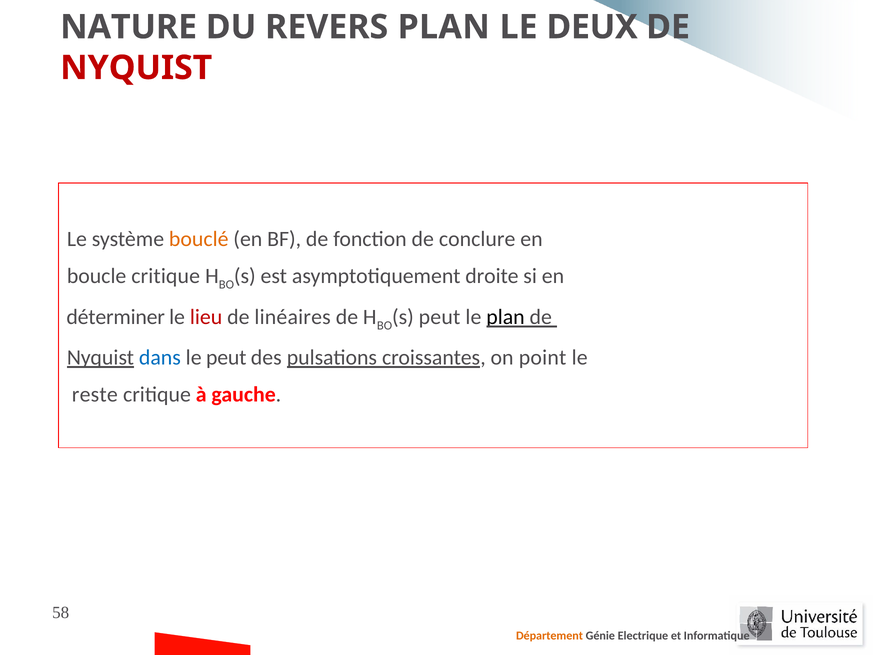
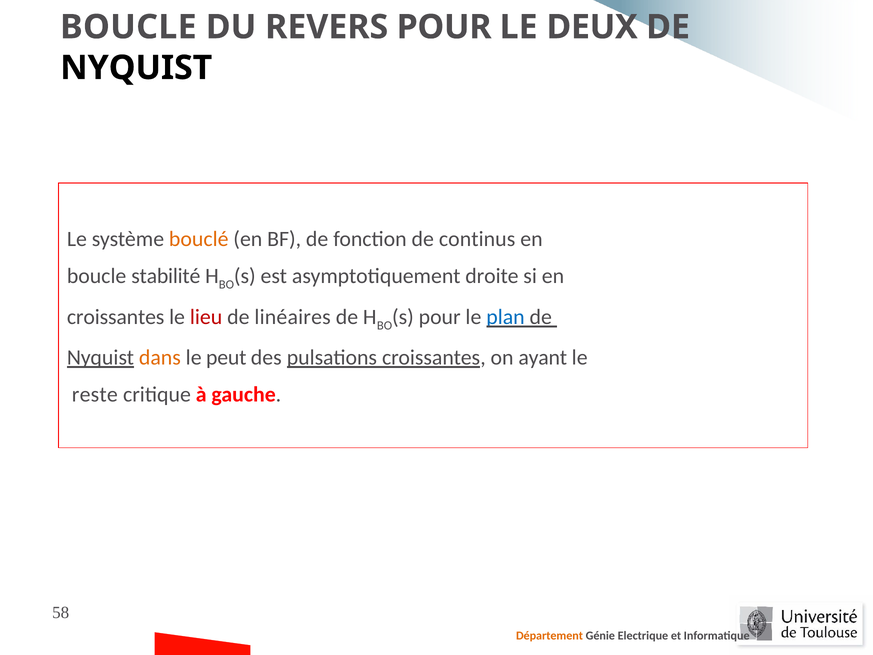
NATURE at (129, 27): NATURE -> BOUCLE
REVERS PLAN: PLAN -> POUR
NYQUIST at (136, 68) colour: red -> black
conclure: conclure -> continus
boucle critique: critique -> stabilité
déterminer at (116, 317): déterminer -> croissantes
peut at (440, 317): peut -> pour
plan at (506, 317) colour: black -> blue
dans colour: blue -> orange
point: point -> ayant
